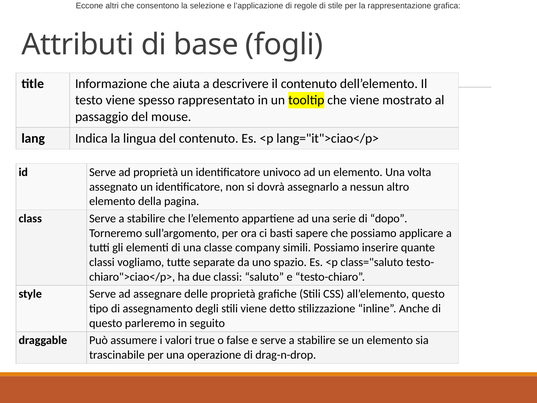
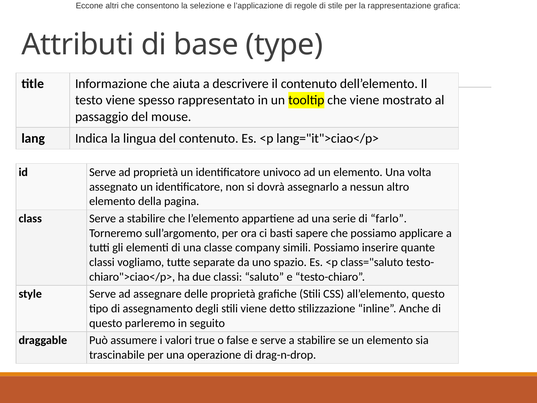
fogli: fogli -> type
dopo: dopo -> farlo
